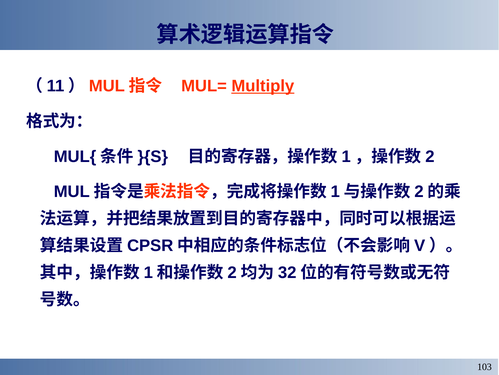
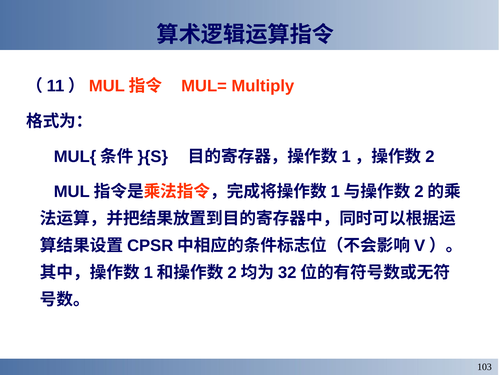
Multiply underline: present -> none
